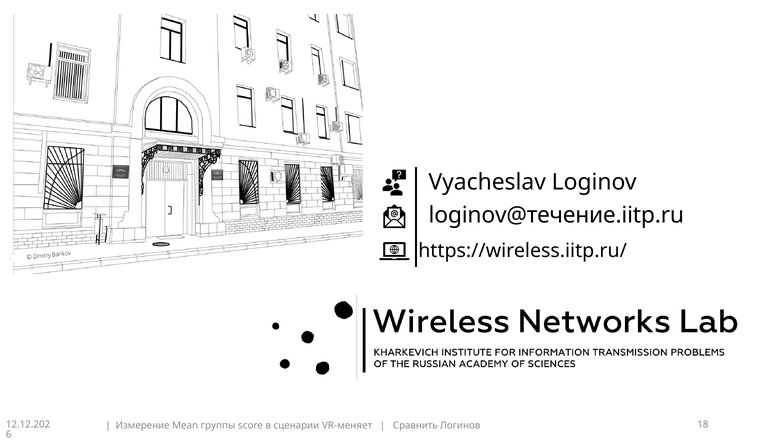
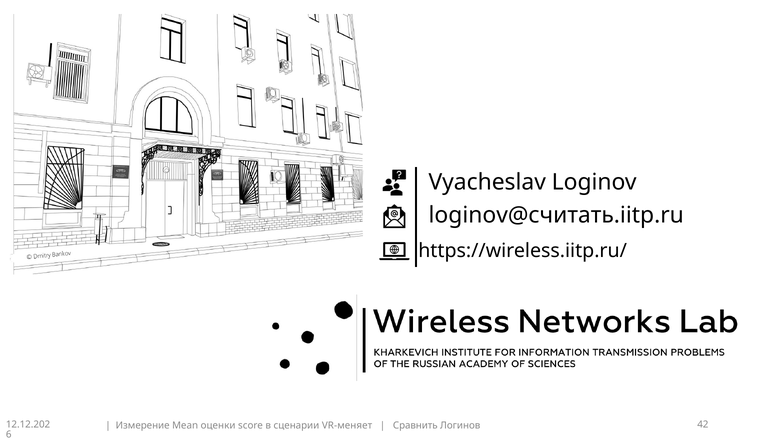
loginov@течение.iitp.ru: loginov@течение.iitp.ru -> loginov@считать.iitp.ru
группы: группы -> оценки
18: 18 -> 42
